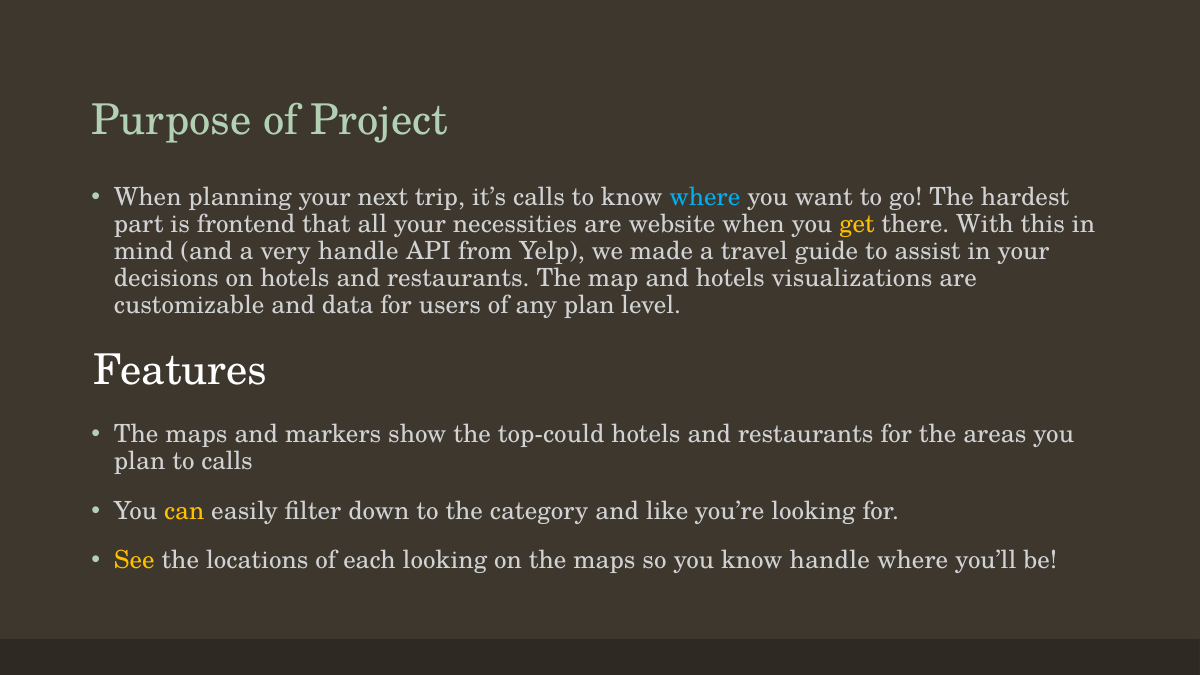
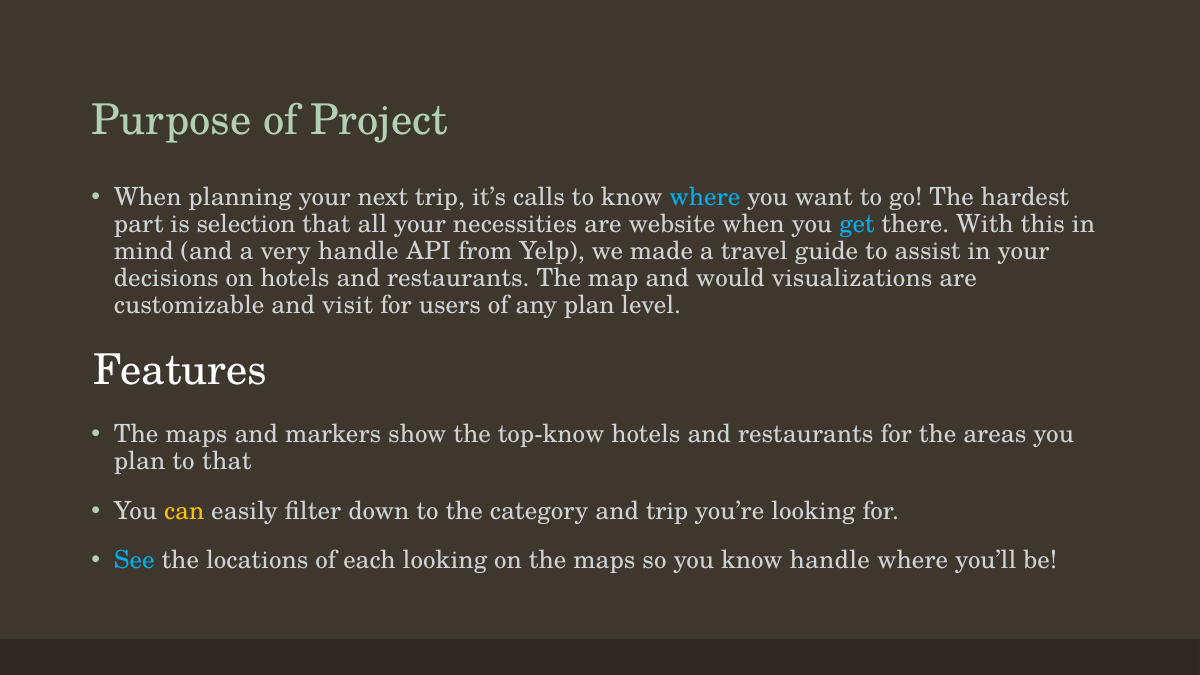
frontend: frontend -> selection
get colour: yellow -> light blue
and hotels: hotels -> would
data: data -> visit
top-could: top-could -> top-know
to calls: calls -> that
and like: like -> trip
See colour: yellow -> light blue
